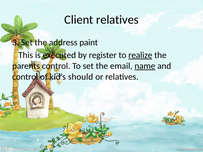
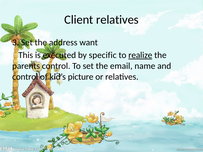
paint: paint -> want
register: register -> specific
name underline: present -> none
should: should -> picture
